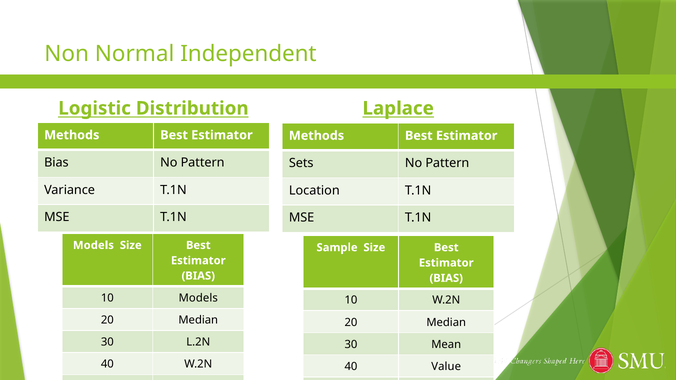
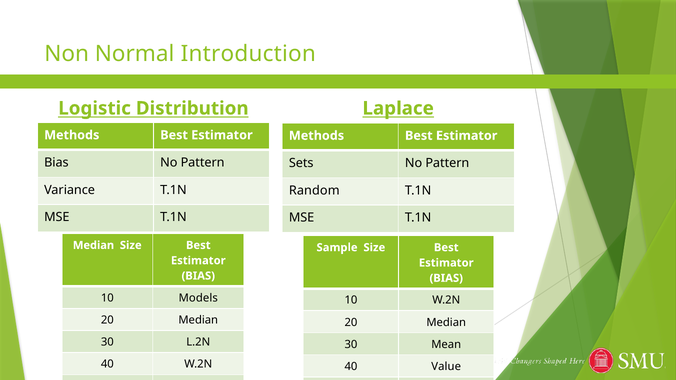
Independent: Independent -> Introduction
Location: Location -> Random
Models at (93, 245): Models -> Median
